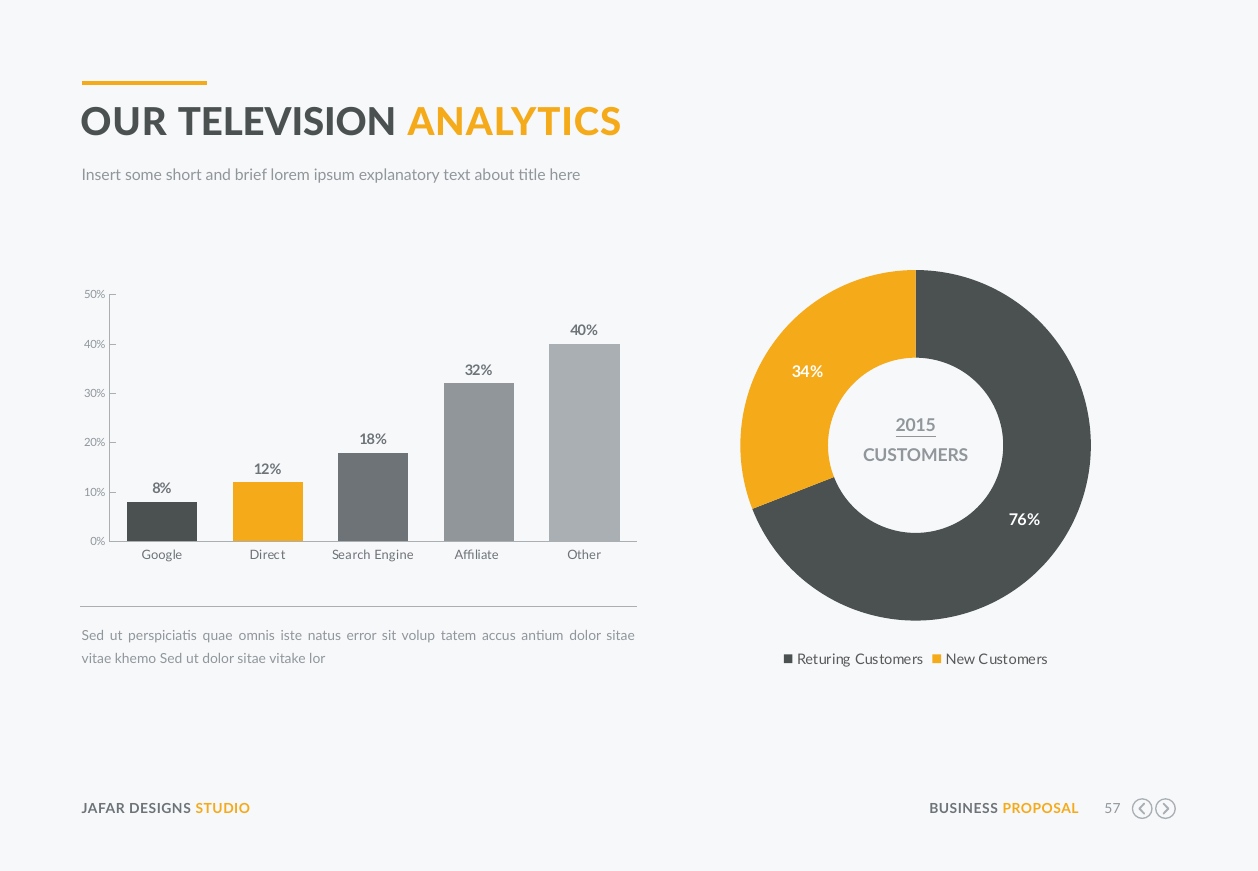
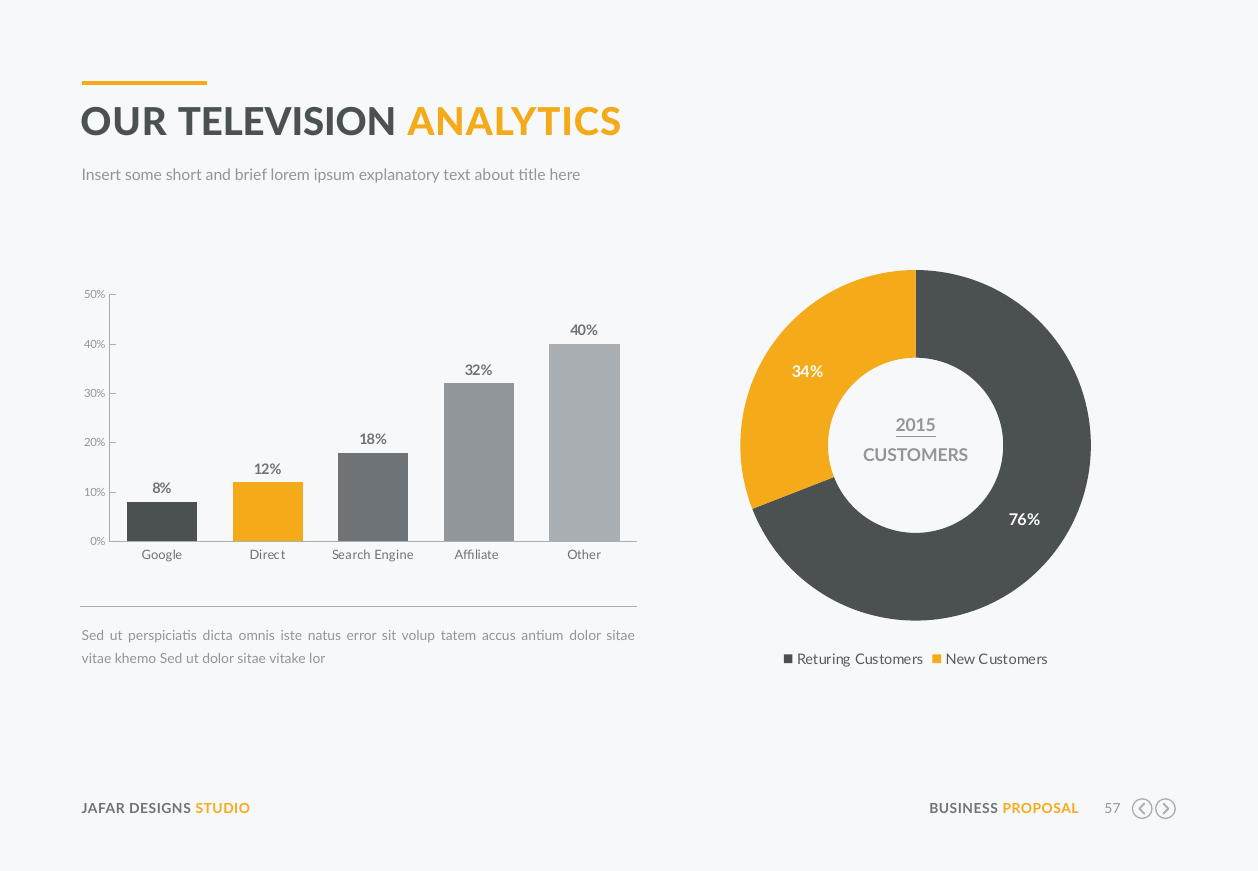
quae: quae -> dicta
